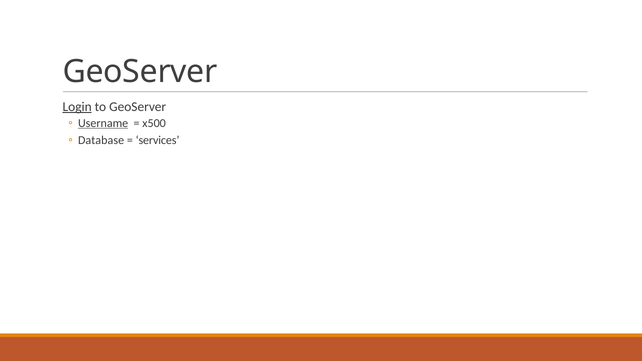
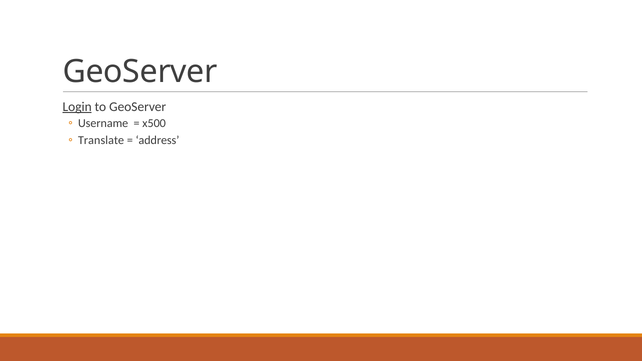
Username underline: present -> none
Database: Database -> Translate
services: services -> address
